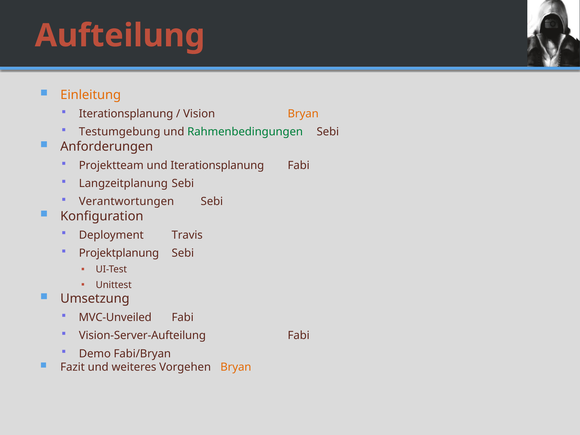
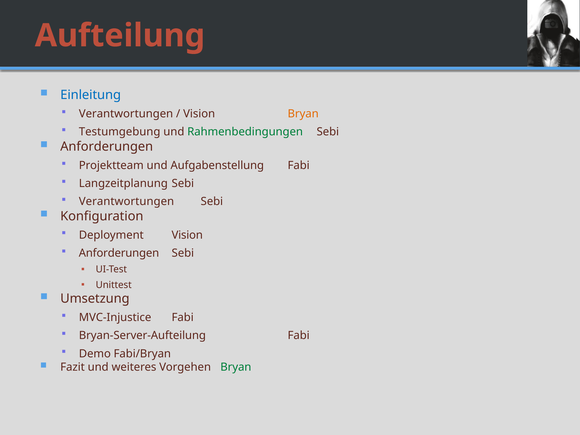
Einleitung colour: orange -> blue
Iterationsplanung at (126, 114): Iterationsplanung -> Verantwortungen
und Iterationsplanung: Iterationsplanung -> Aufgabenstellung
Deployment Travis: Travis -> Vision
Projektplanung at (119, 253): Projektplanung -> Anforderungen
MVC-Unveiled: MVC-Unveiled -> MVC-Injustice
Vision-Server-Aufteilung: Vision-Server-Aufteilung -> Bryan-Server-Aufteilung
Bryan at (236, 367) colour: orange -> green
